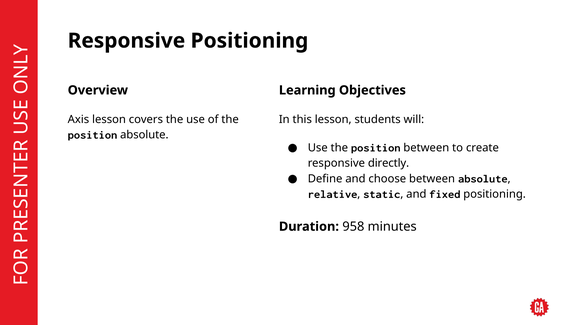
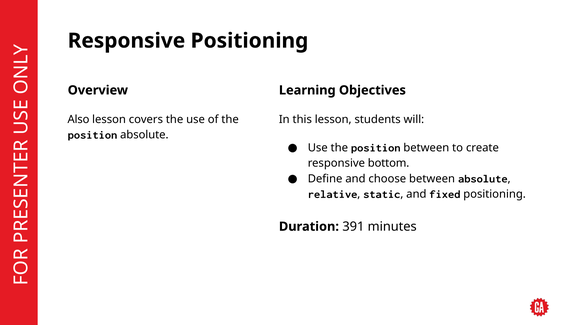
Axis: Axis -> Also
directly: directly -> bottom
958: 958 -> 391
